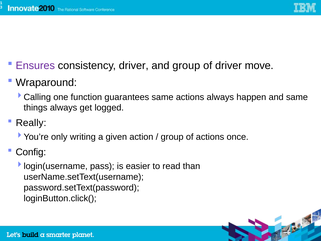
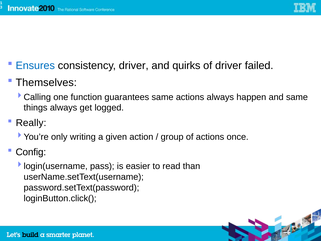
Ensures colour: purple -> blue
and group: group -> quirks
move: move -> failed
Wraparound: Wraparound -> Themselves
